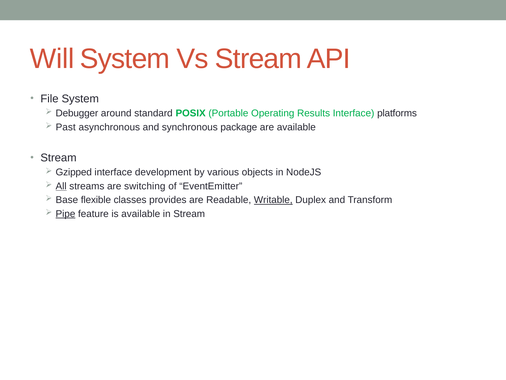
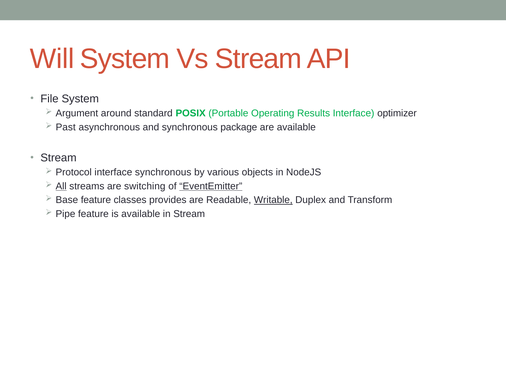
Debugger: Debugger -> Argument
platforms: platforms -> optimizer
Gzipped: Gzipped -> Protocol
interface development: development -> synchronous
EventEmitter underline: none -> present
Base flexible: flexible -> feature
Pipe underline: present -> none
